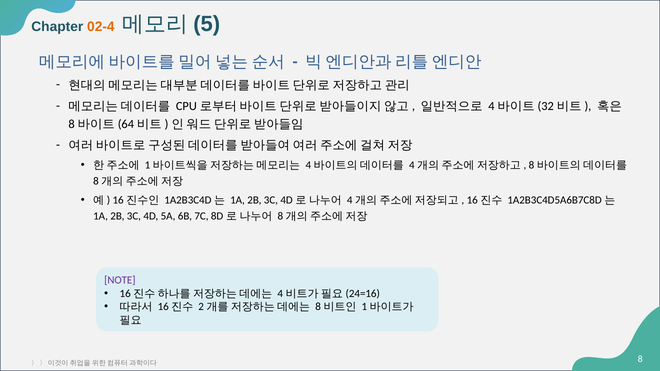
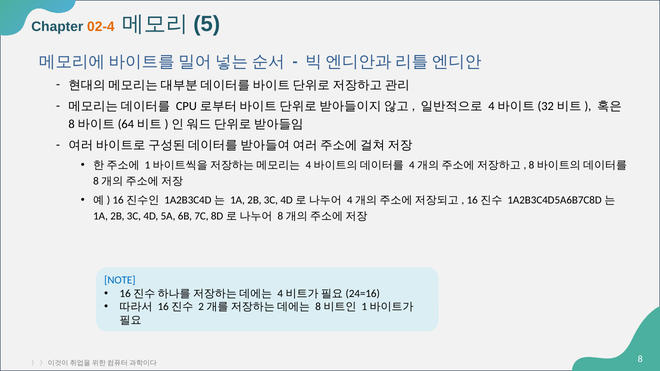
NOTE colour: purple -> blue
